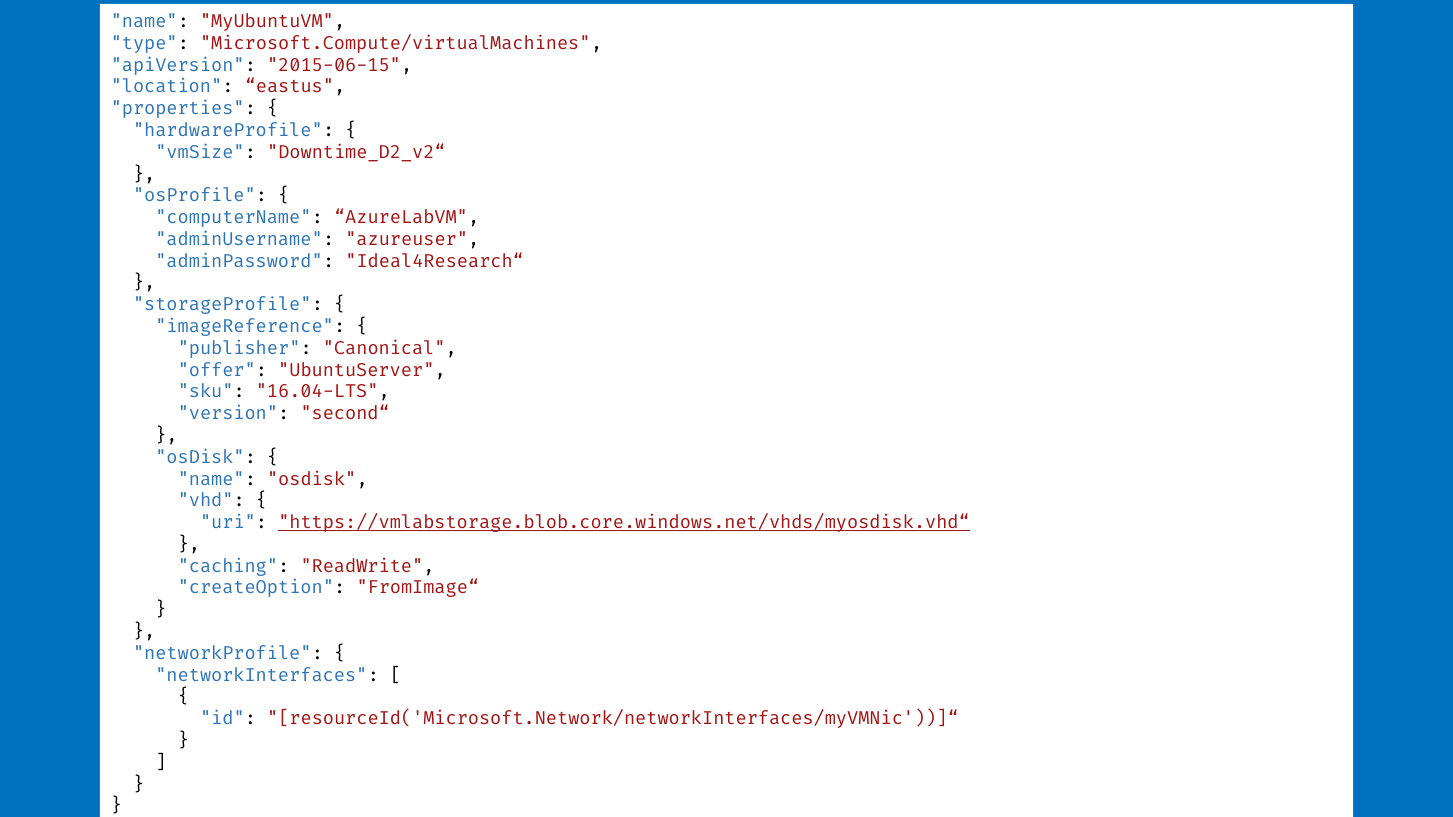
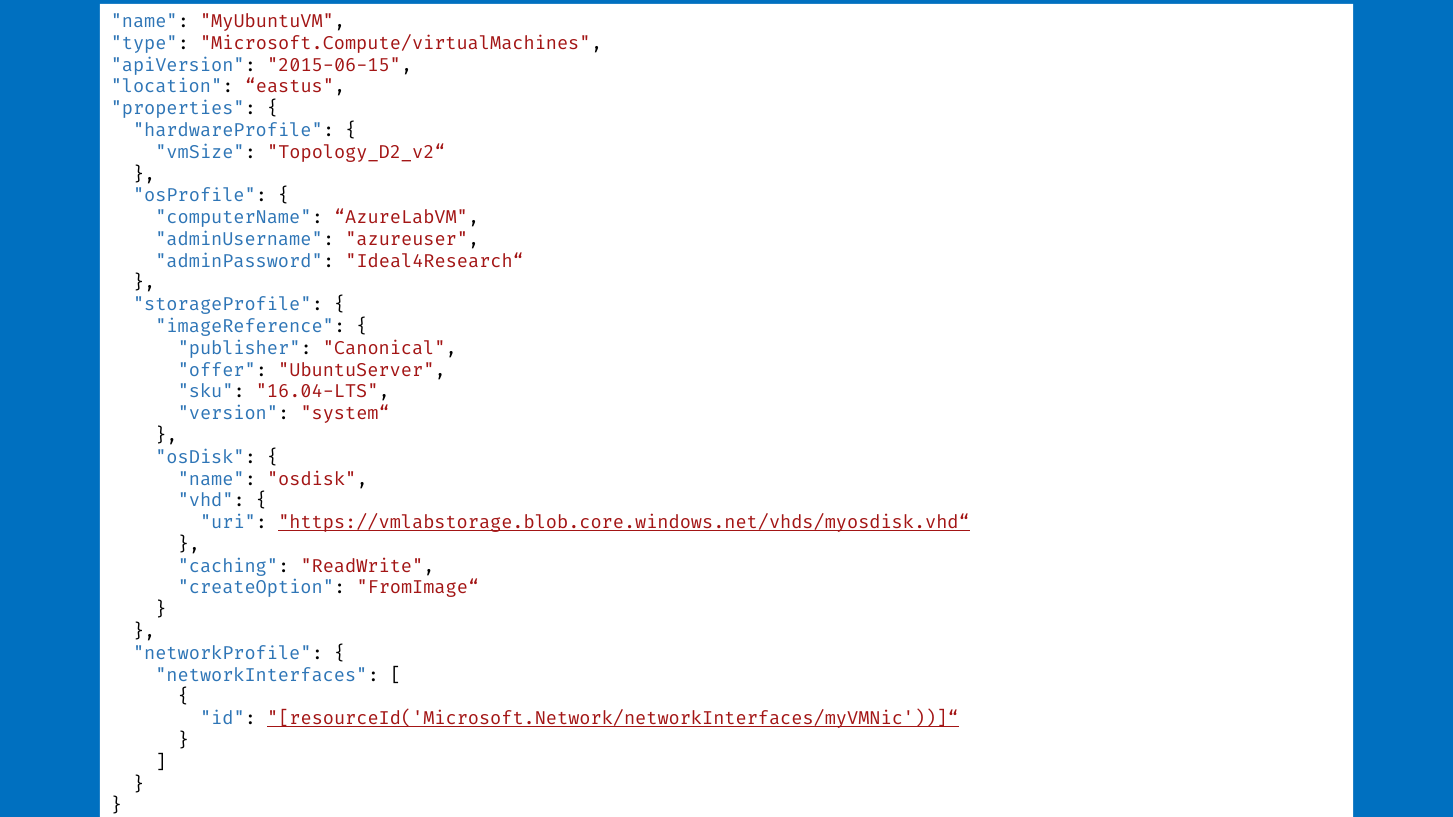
Downtime_D2_v2“: Downtime_D2_v2“ -> Topology_D2_v2“
second“: second“ -> system“
resourceId('Microsoft.Network/networkInterfaces/myVMNic'))]“ underline: none -> present
